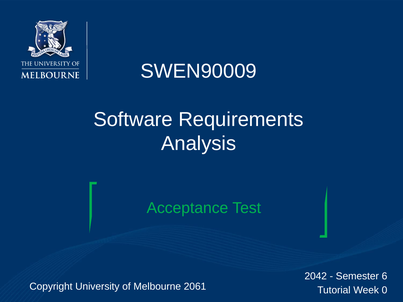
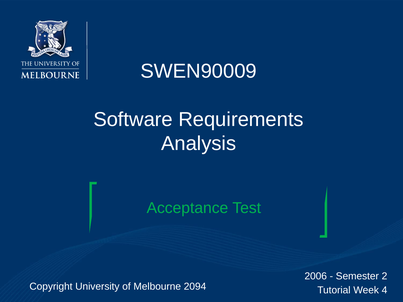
2042: 2042 -> 2006
6: 6 -> 2
2061: 2061 -> 2094
0: 0 -> 4
